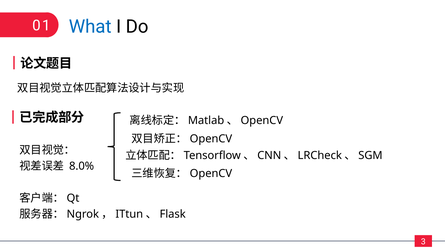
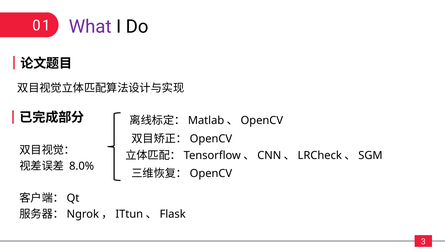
What colour: blue -> purple
